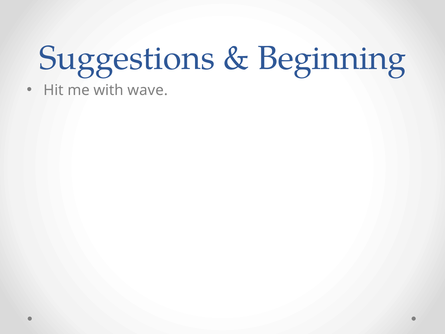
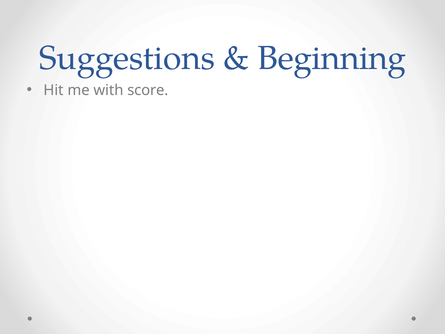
wave: wave -> score
